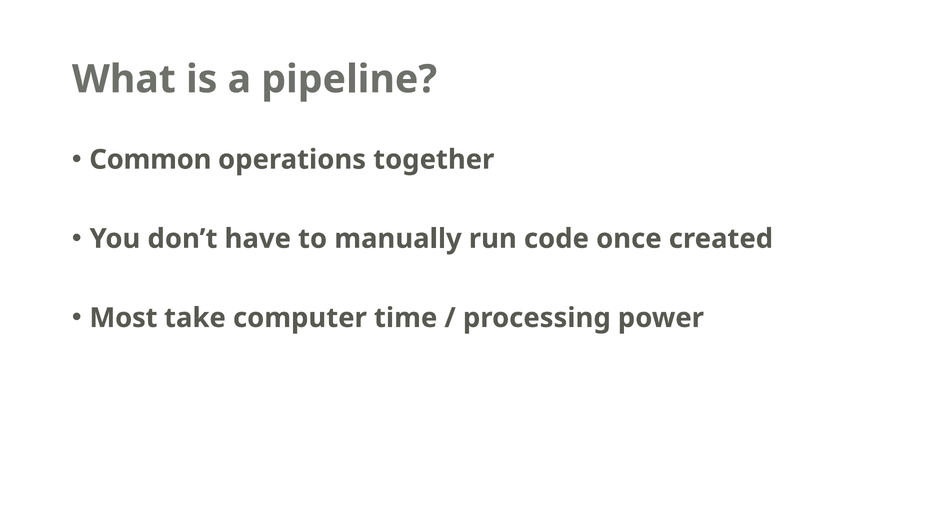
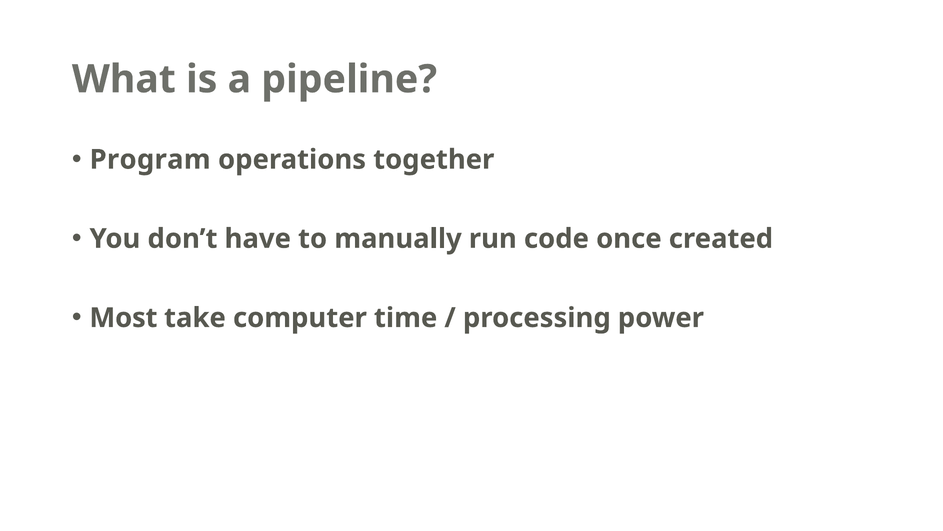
Common: Common -> Program
